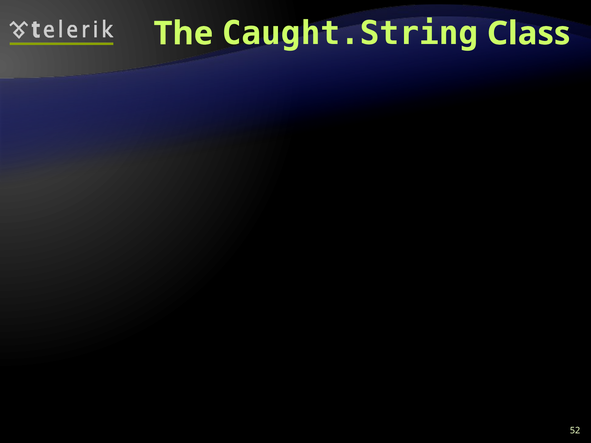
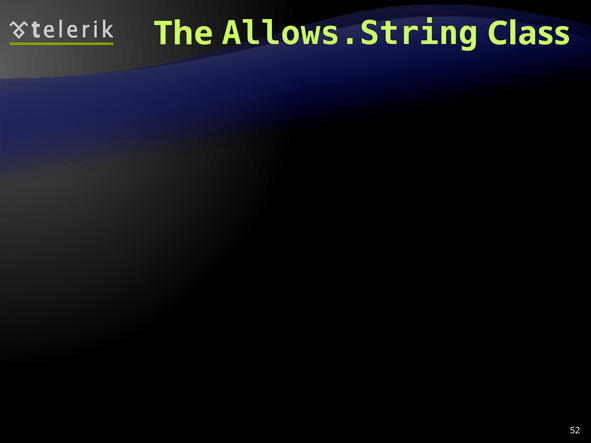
Caught.String: Caught.String -> Allows.String
